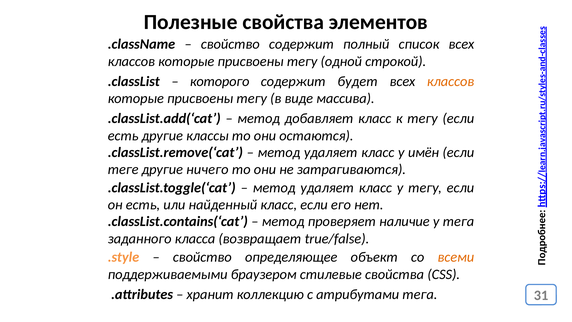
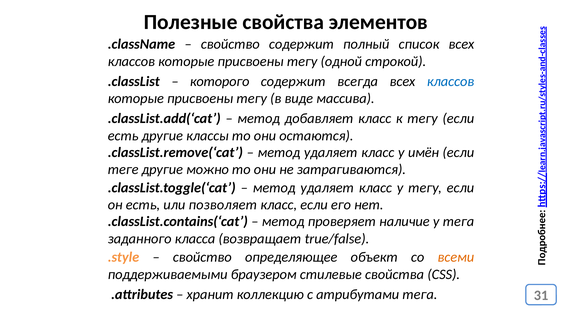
будет: будет -> всегда
классов at (451, 81) colour: orange -> blue
ничего: ничего -> можно
найденный: найденный -> позволяет
